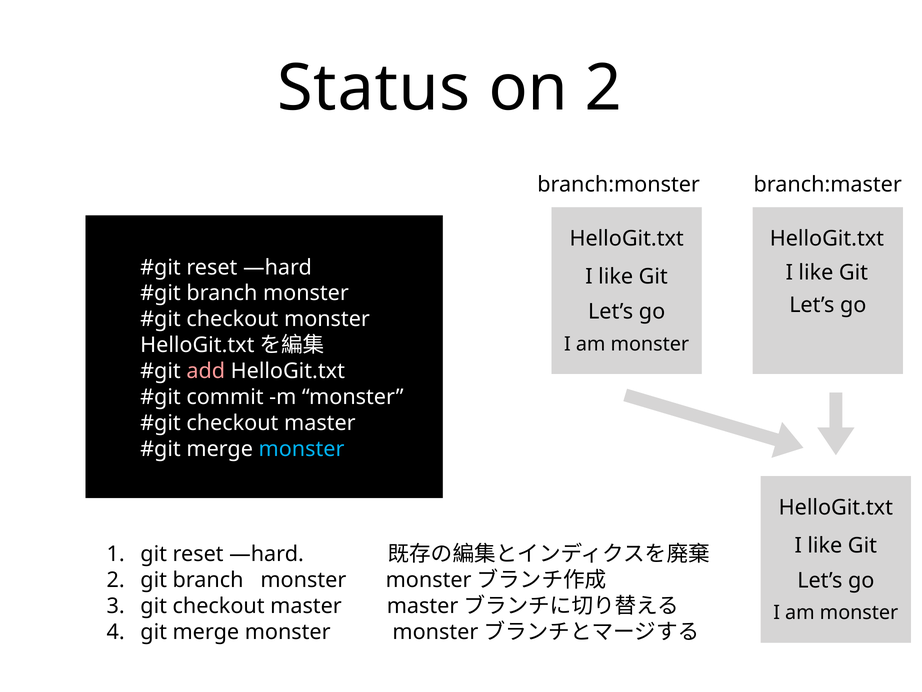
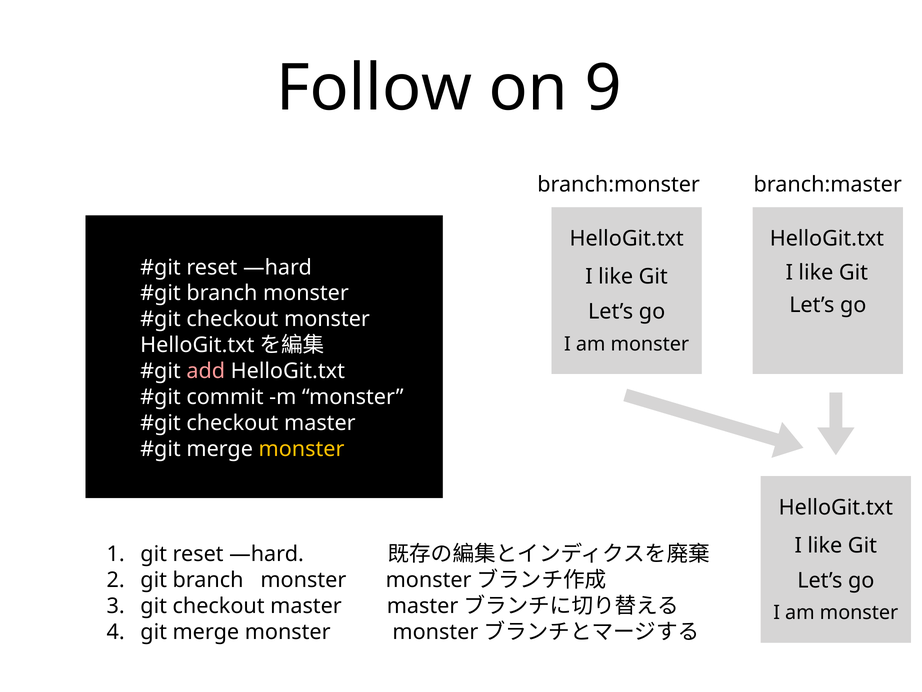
Status: Status -> Follow
on 2: 2 -> 9
monster at (302, 449) colour: light blue -> yellow
